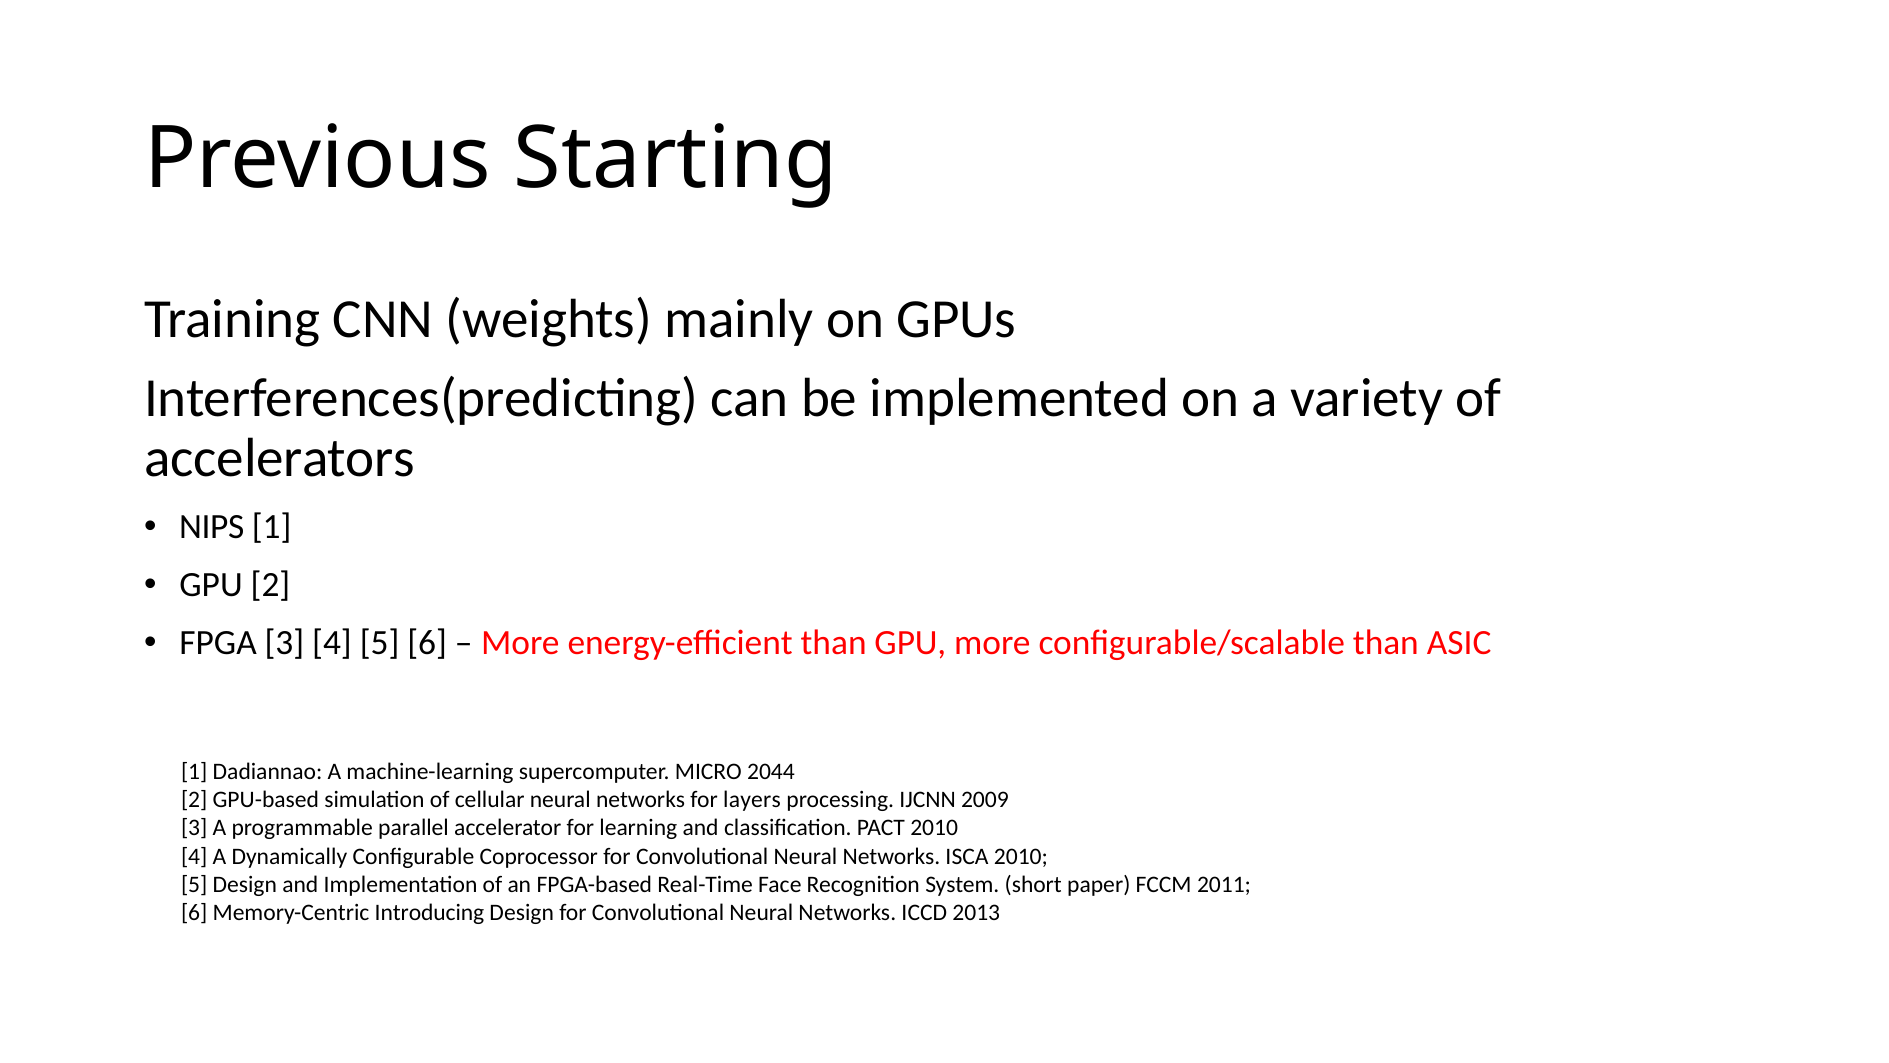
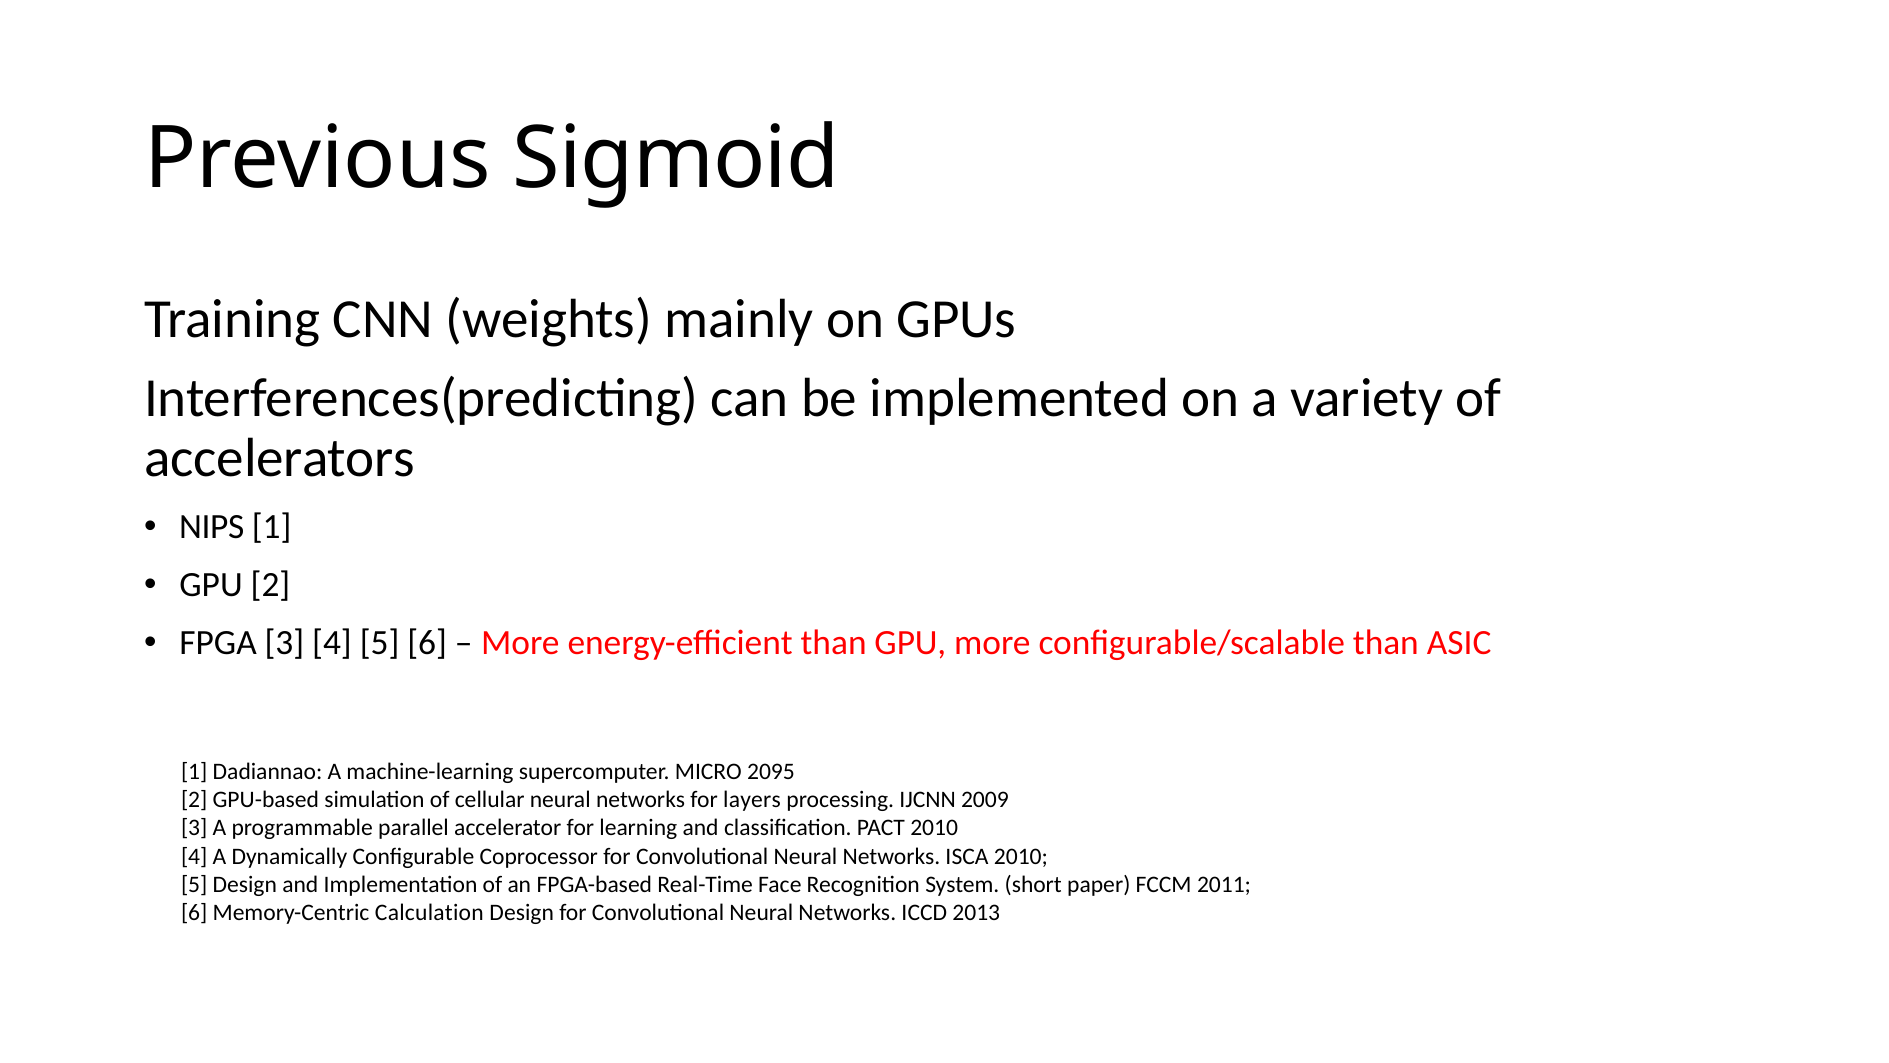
Starting: Starting -> Sigmoid
2044: 2044 -> 2095
Introducing: Introducing -> Calculation
